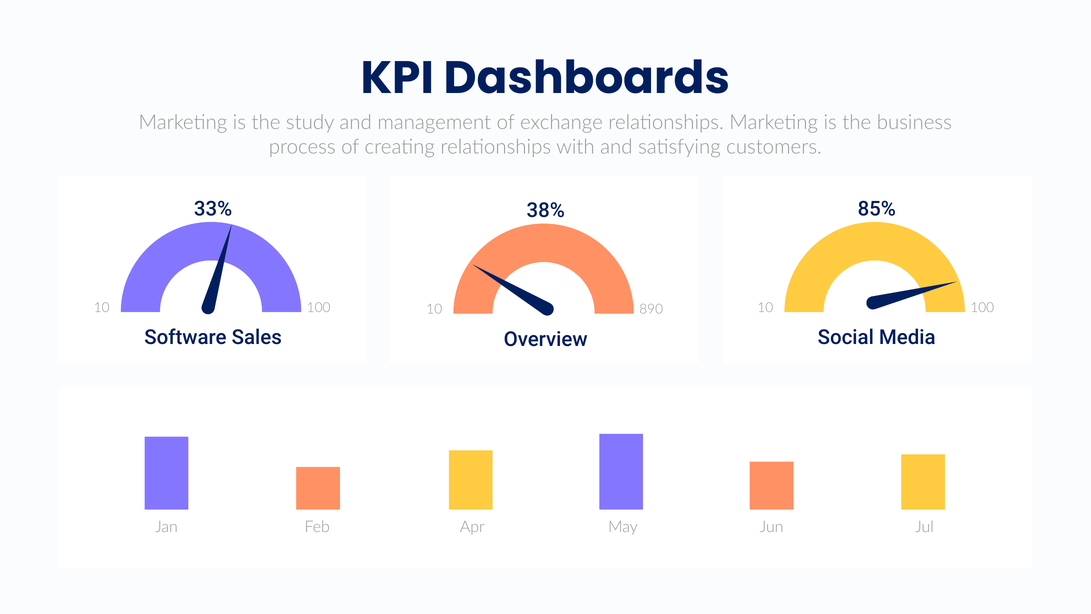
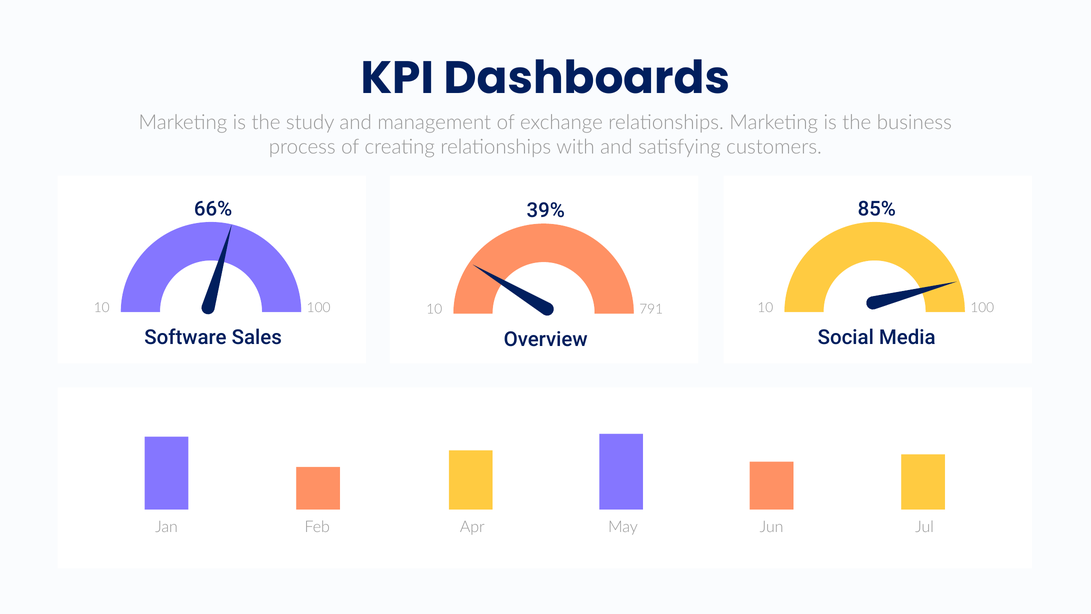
33%: 33% -> 66%
38%: 38% -> 39%
890: 890 -> 791
